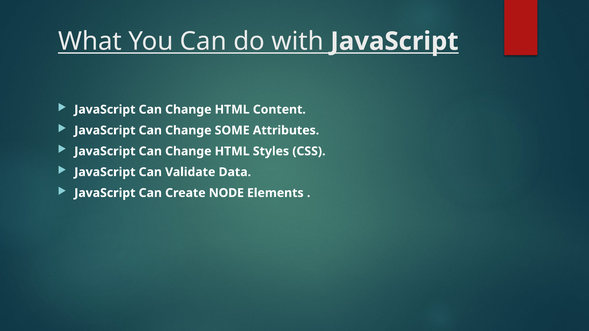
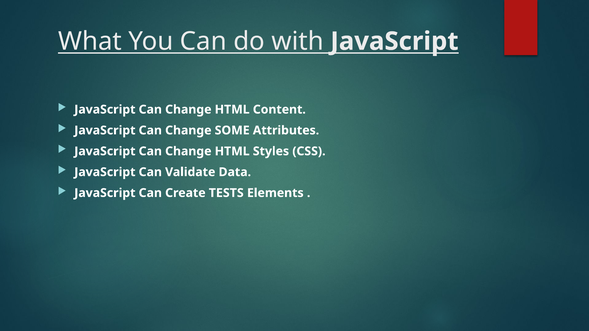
NODE: NODE -> TESTS
